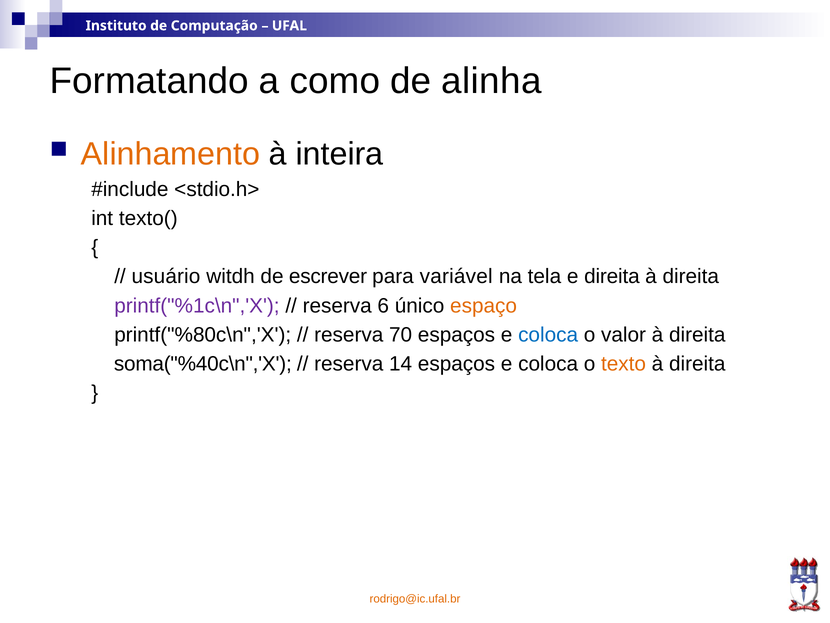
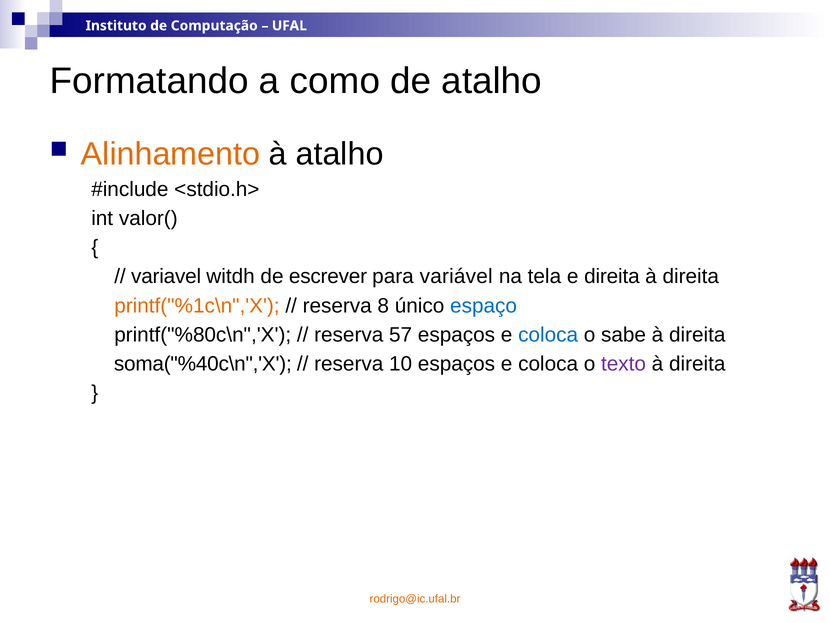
de alinha: alinha -> atalho
à inteira: inteira -> atalho
texto(: texto( -> valor(
usuário: usuário -> variavel
printf("%1c\n",'X colour: purple -> orange
6: 6 -> 8
espaço colour: orange -> blue
70: 70 -> 57
valor: valor -> sabe
14: 14 -> 10
texto colour: orange -> purple
